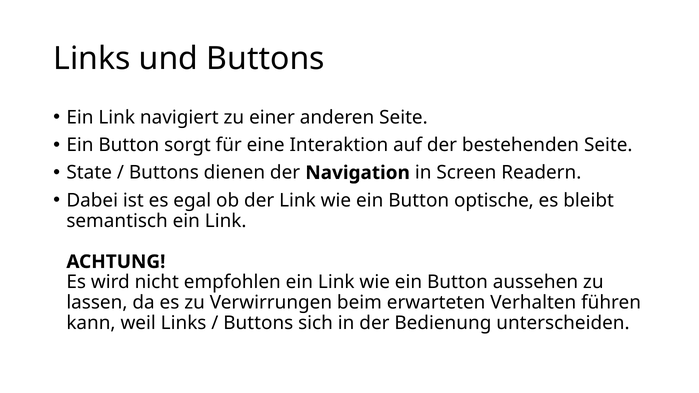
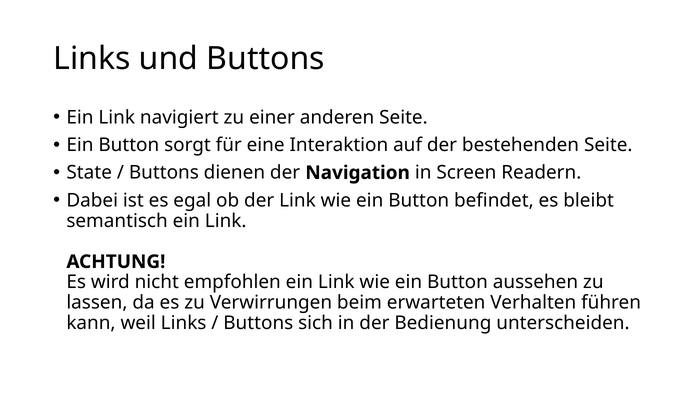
optische: optische -> befindet
